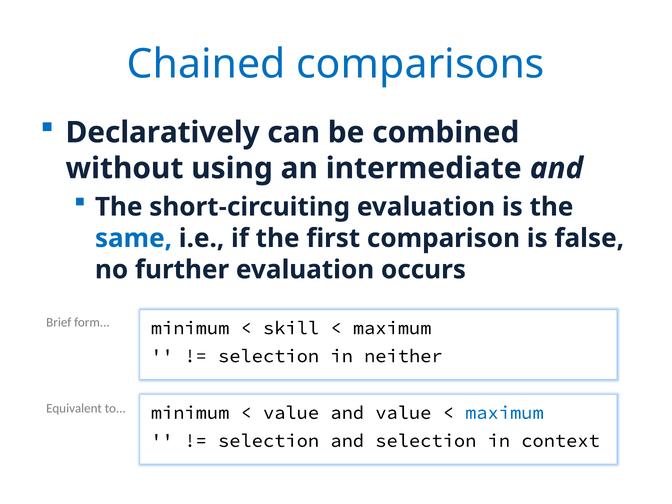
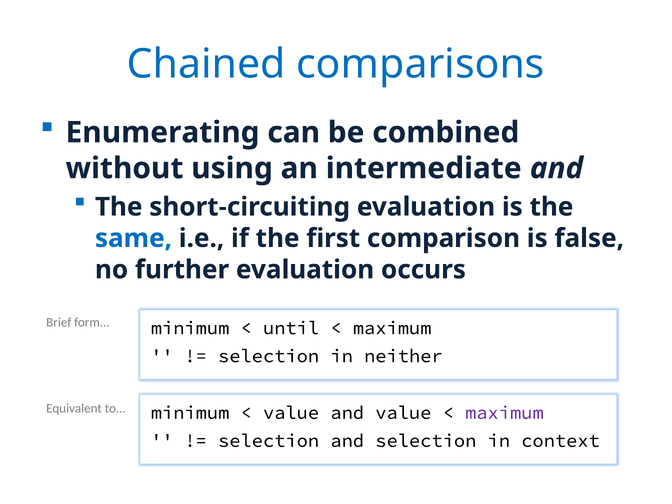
Declaratively: Declaratively -> Enumerating
skill: skill -> until
maximum at (504, 413) colour: blue -> purple
